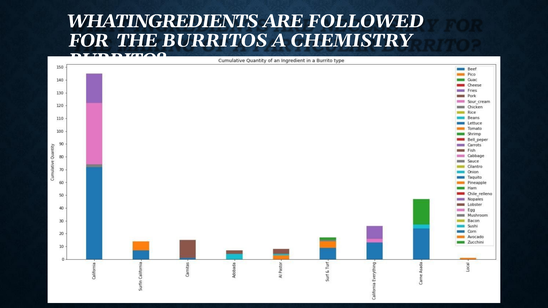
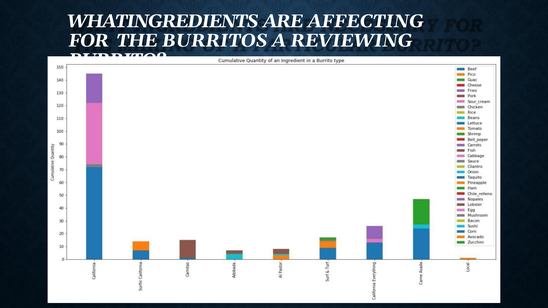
FOLLOWED: FOLLOWED -> AFFECTING
CHEMISTRY: CHEMISTRY -> REVIEWING
